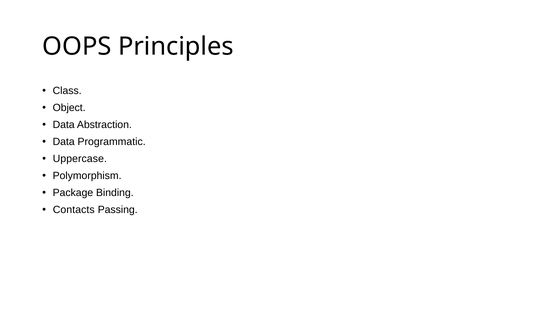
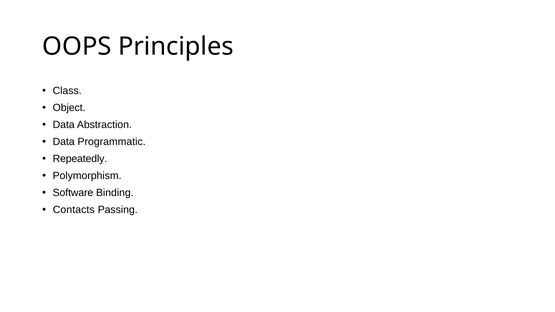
Uppercase: Uppercase -> Repeatedly
Package: Package -> Software
